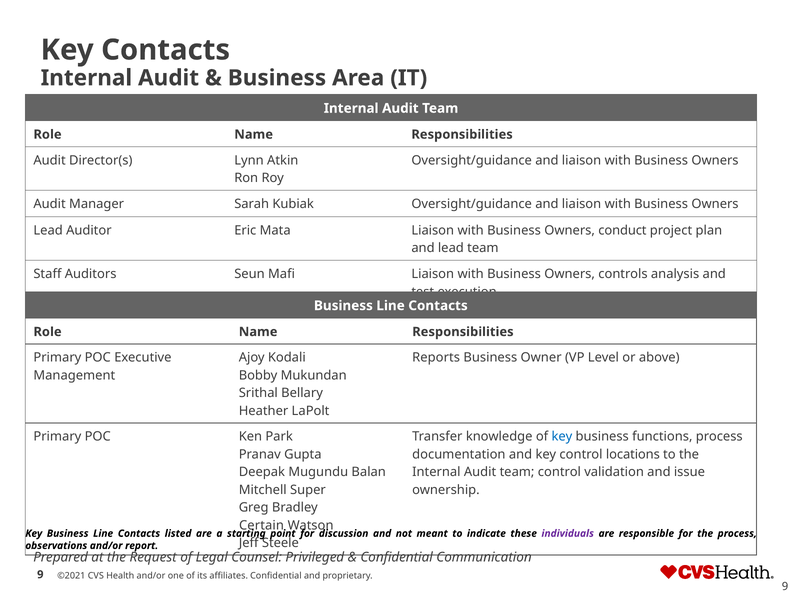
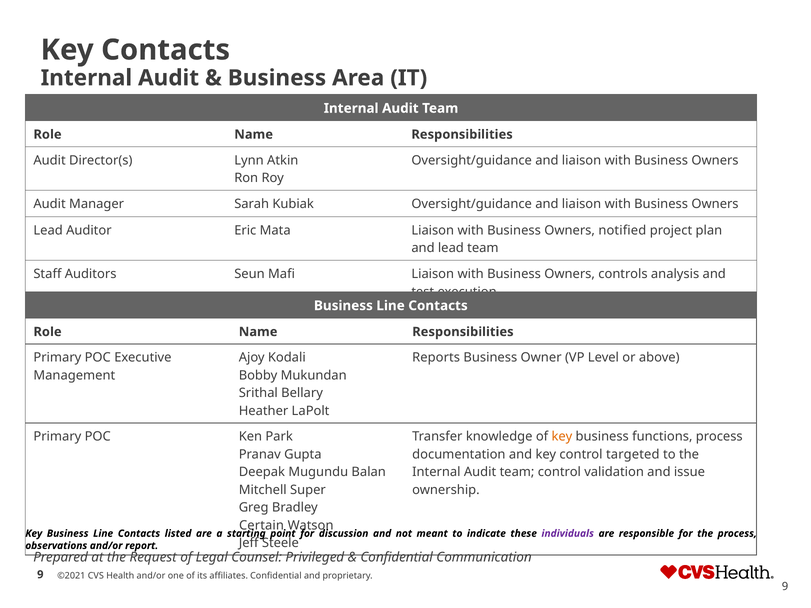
conduct: conduct -> notified
key at (562, 437) colour: blue -> orange
locations: locations -> targeted
